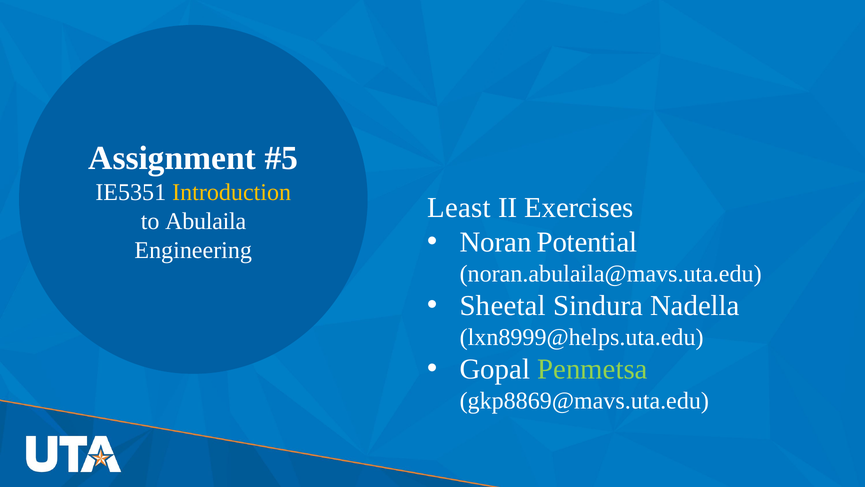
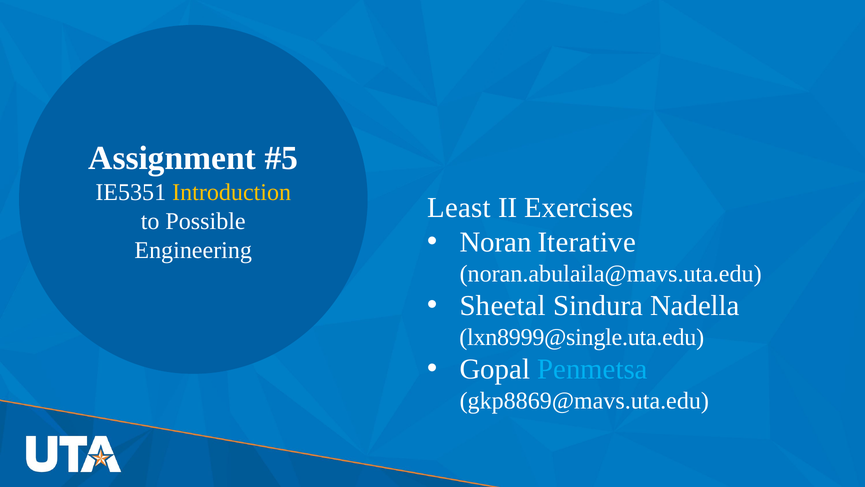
Abulaila: Abulaila -> Possible
Potential: Potential -> Iterative
lxn8999@helps.uta.edu: lxn8999@helps.uta.edu -> lxn8999@single.uta.edu
Penmetsa colour: light green -> light blue
